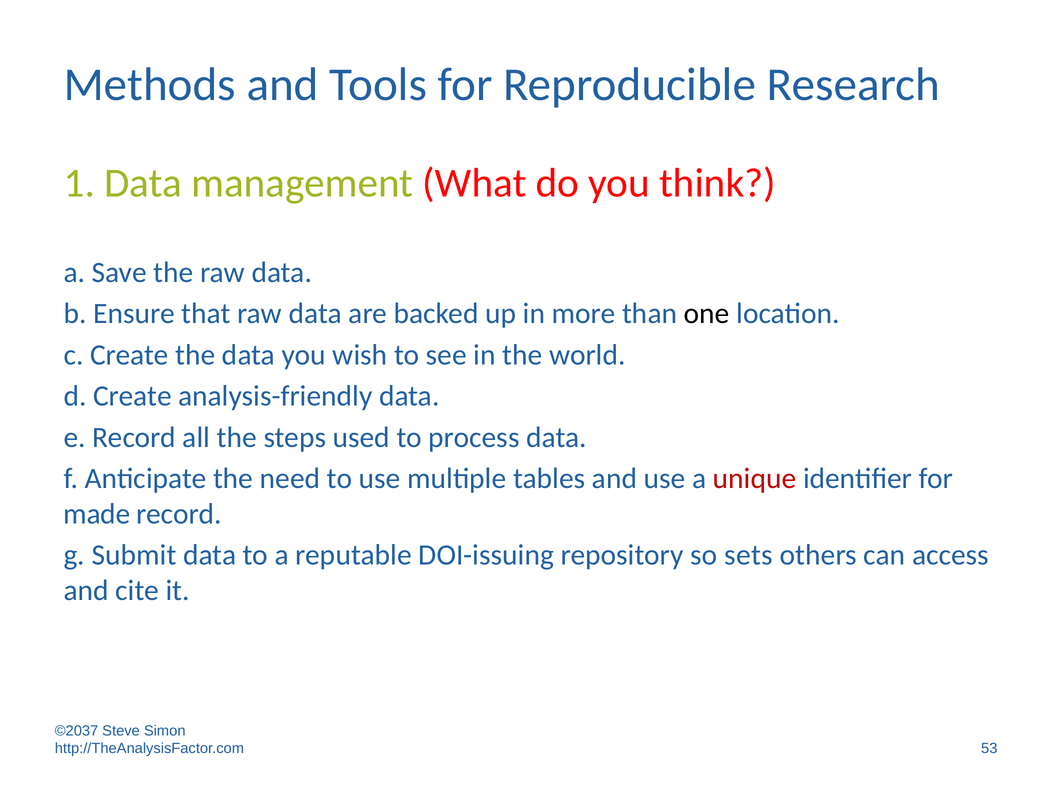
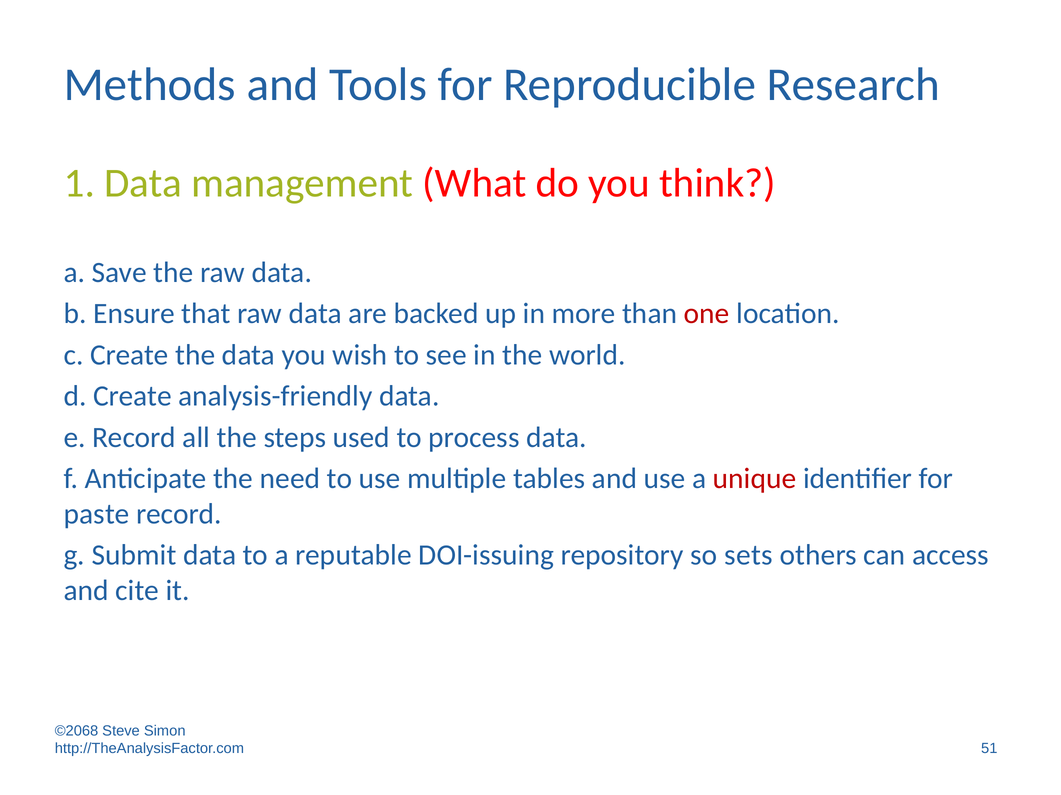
one colour: black -> red
made: made -> paste
©2037: ©2037 -> ©2068
53: 53 -> 51
